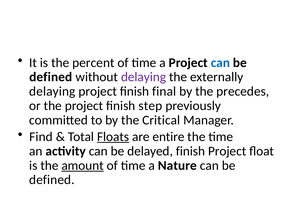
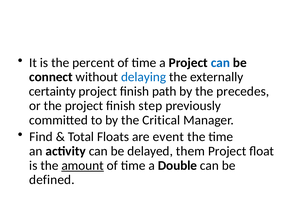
defined at (51, 77): defined -> connect
delaying at (144, 77) colour: purple -> blue
delaying at (52, 91): delaying -> certainty
final: final -> path
Floats underline: present -> none
entire: entire -> event
delayed finish: finish -> them
Nature: Nature -> Double
